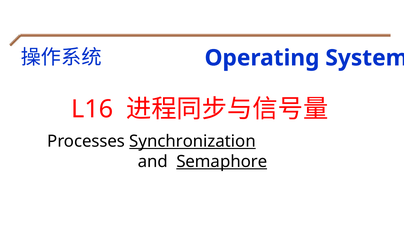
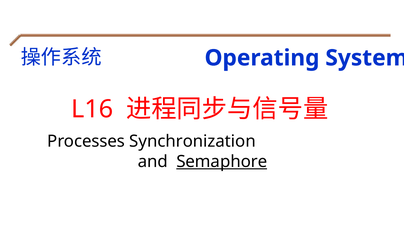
Synchronization underline: present -> none
